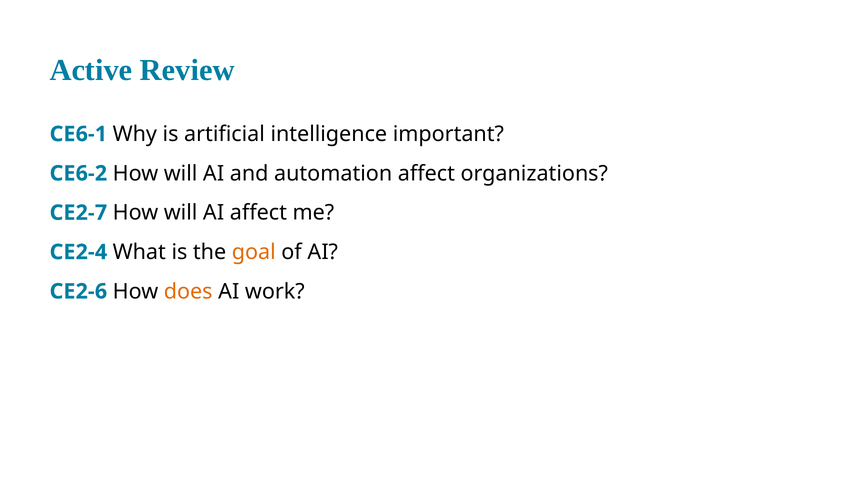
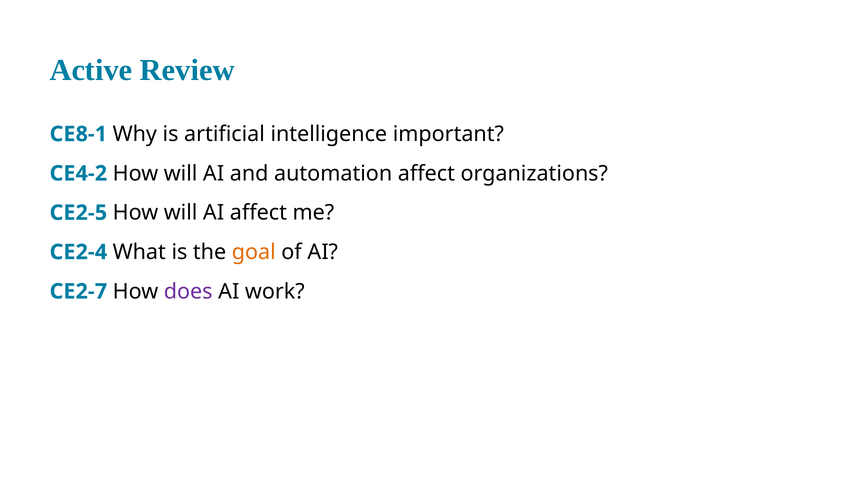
6-1: 6-1 -> 8-1
6-2: 6-2 -> 4-2
2-7: 2-7 -> 2-5
2-6: 2-6 -> 2-7
does colour: orange -> purple
